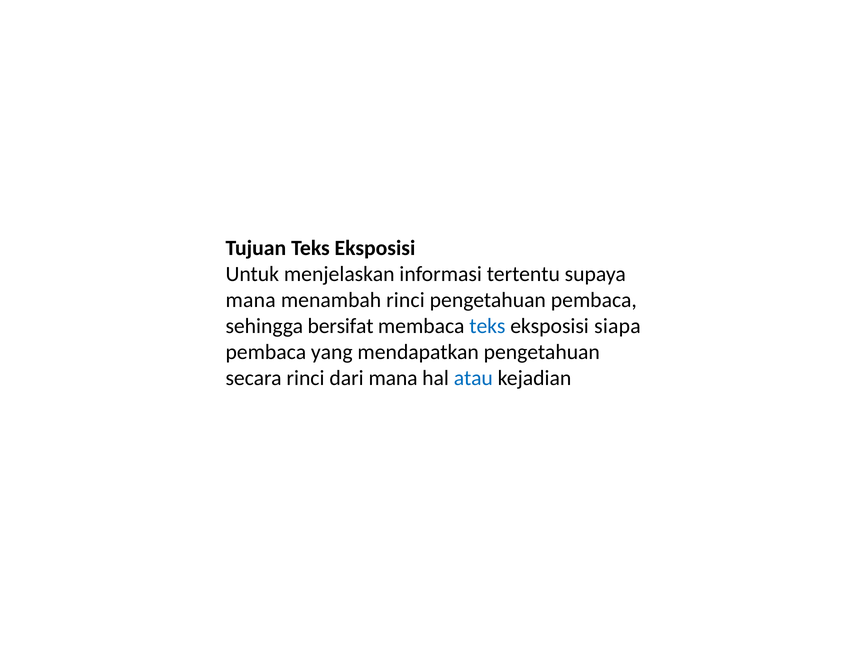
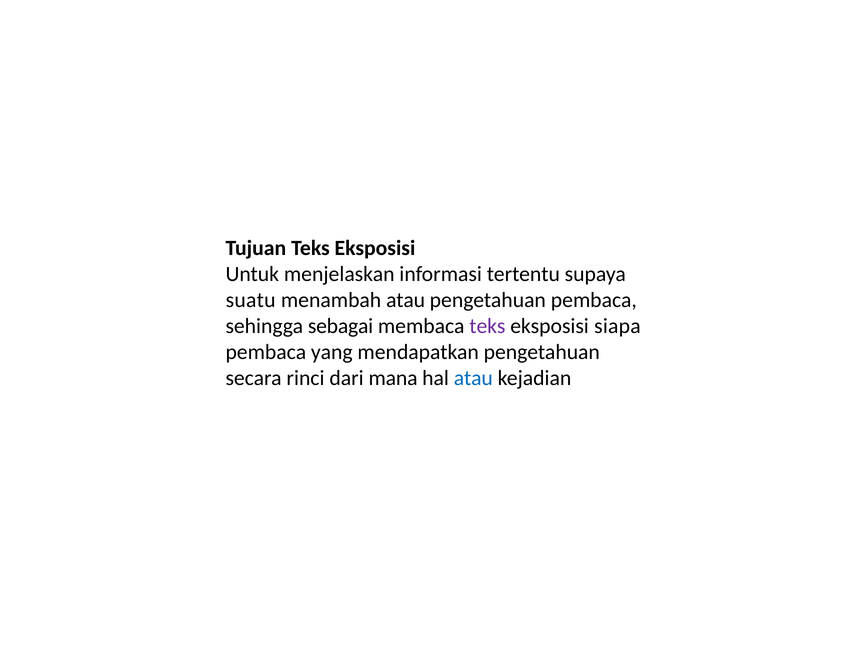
mana at (251, 300): mana -> suatu
menambah rinci: rinci -> atau
bersifat: bersifat -> sebagai
teks at (487, 326) colour: blue -> purple
